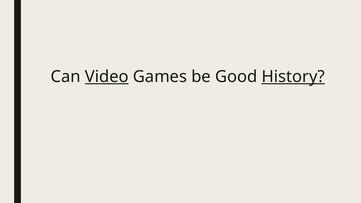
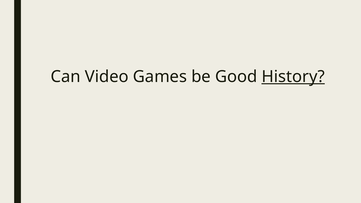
Video underline: present -> none
